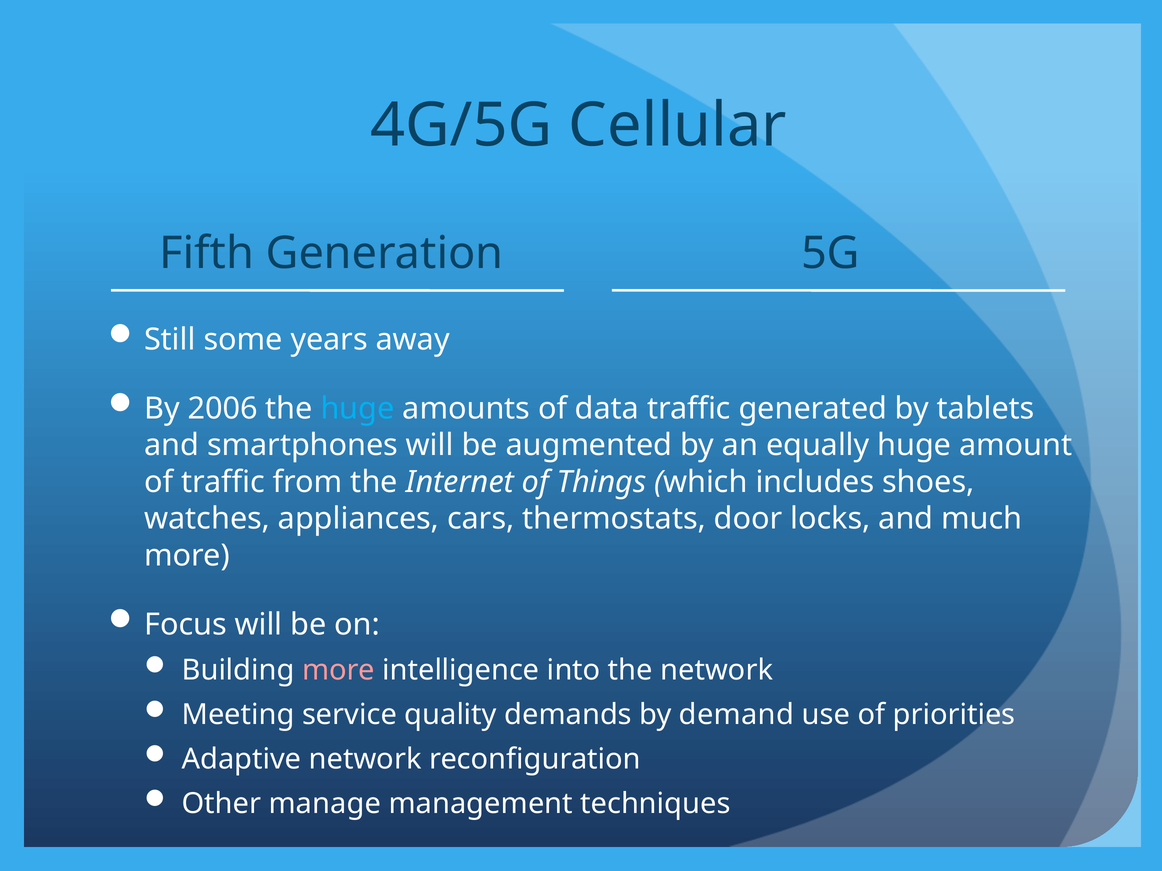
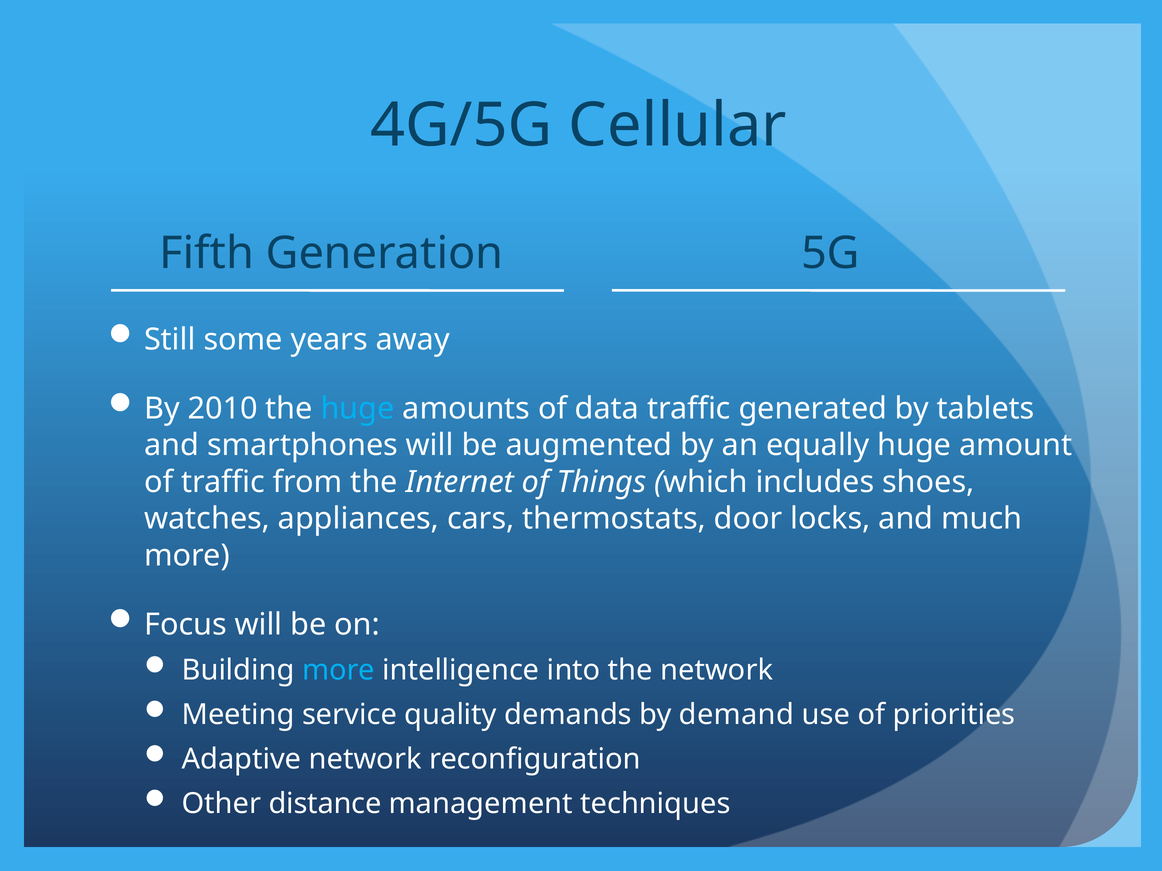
2006: 2006 -> 2010
more at (338, 670) colour: pink -> light blue
manage: manage -> distance
